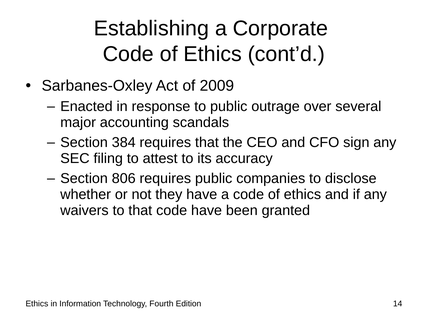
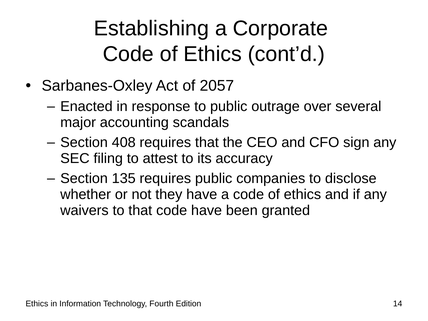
2009: 2009 -> 2057
384: 384 -> 408
806: 806 -> 135
